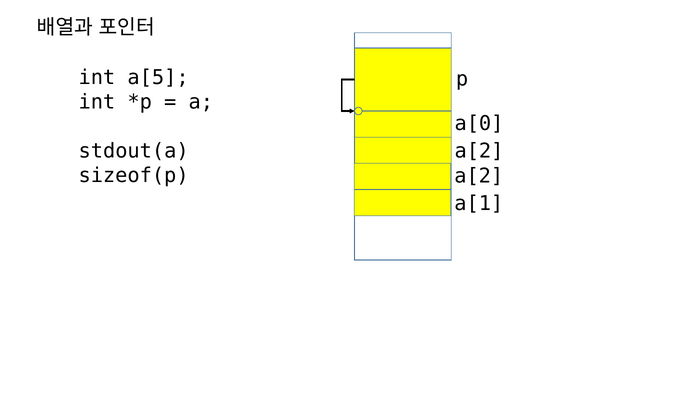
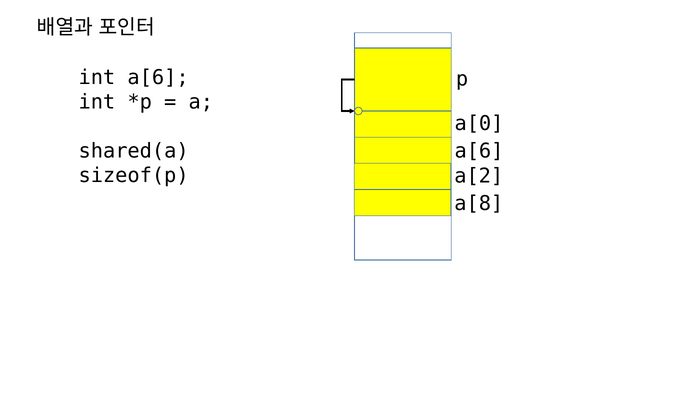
int a[5: a[5 -> a[6
stdout(a: stdout(a -> shared(a
a[2 at (479, 151): a[2 -> a[6
a[1: a[1 -> a[8
